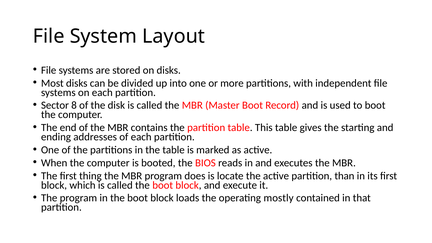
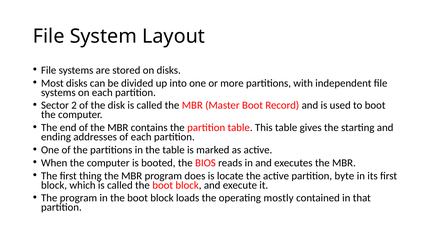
8: 8 -> 2
than: than -> byte
